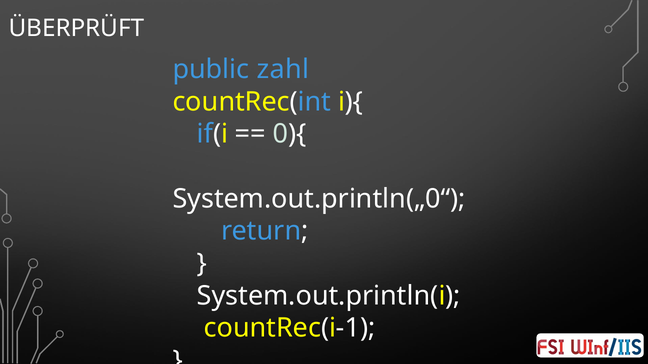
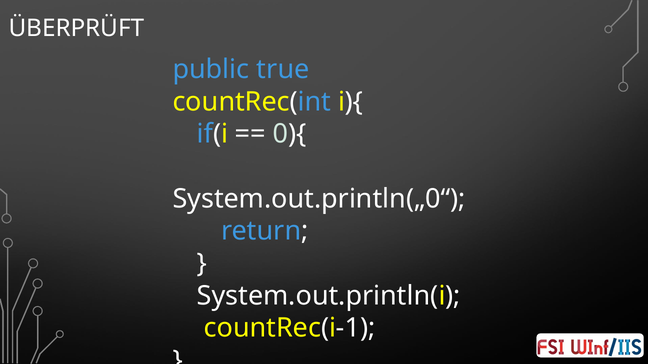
zahl: zahl -> true
